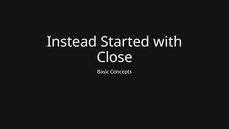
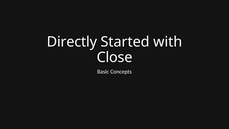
Instead: Instead -> Directly
